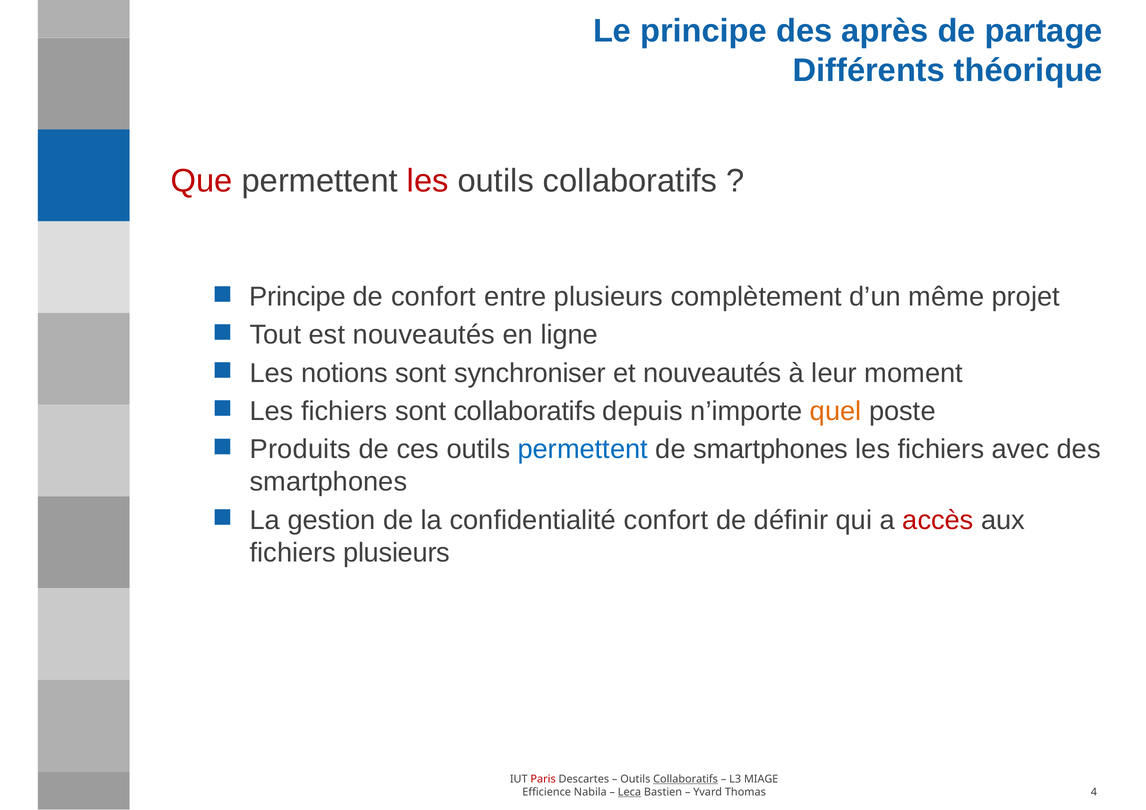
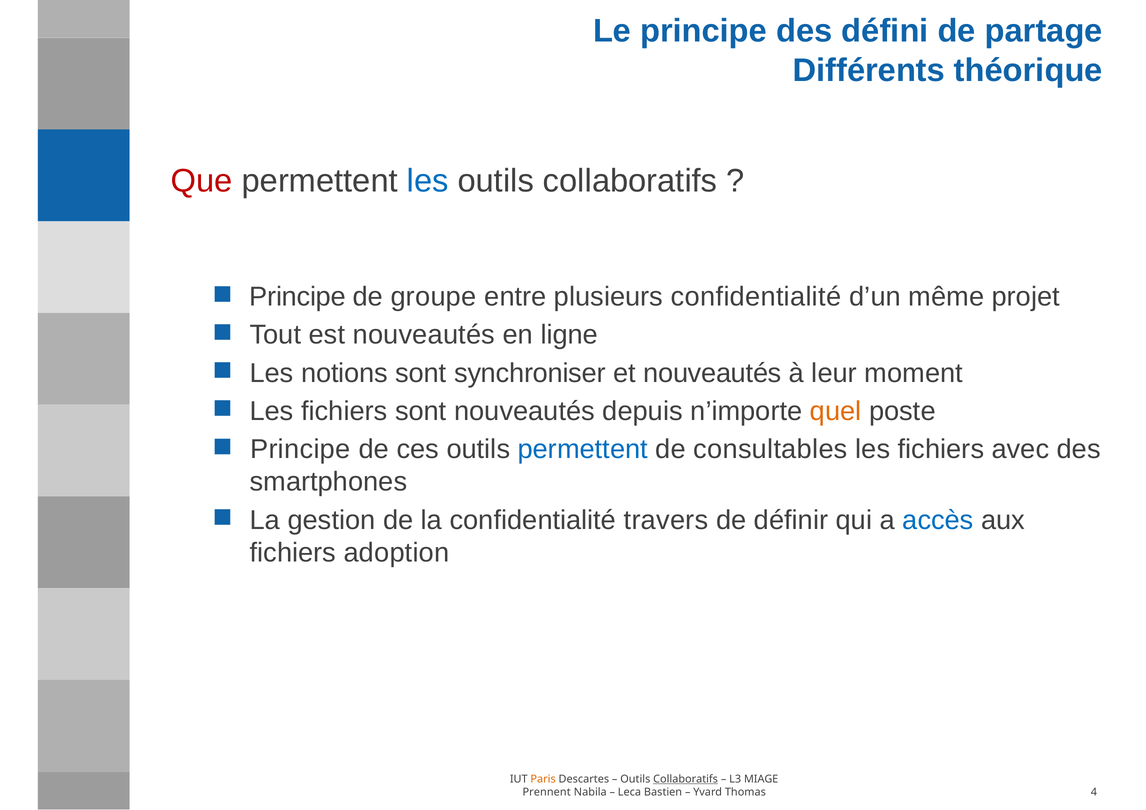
après: après -> défini
les at (428, 181) colour: red -> blue
de confort: confort -> groupe
plusieurs complètement: complètement -> confidentialité
sont collaboratifs: collaboratifs -> nouveautés
Produits at (300, 450): Produits -> Principe
de smartphones: smartphones -> consultables
confidentialité confort: confort -> travers
accès colour: red -> blue
fichiers plusieurs: plusieurs -> adoption
Paris colour: red -> orange
Efficience: Efficience -> Prennent
Leca underline: present -> none
